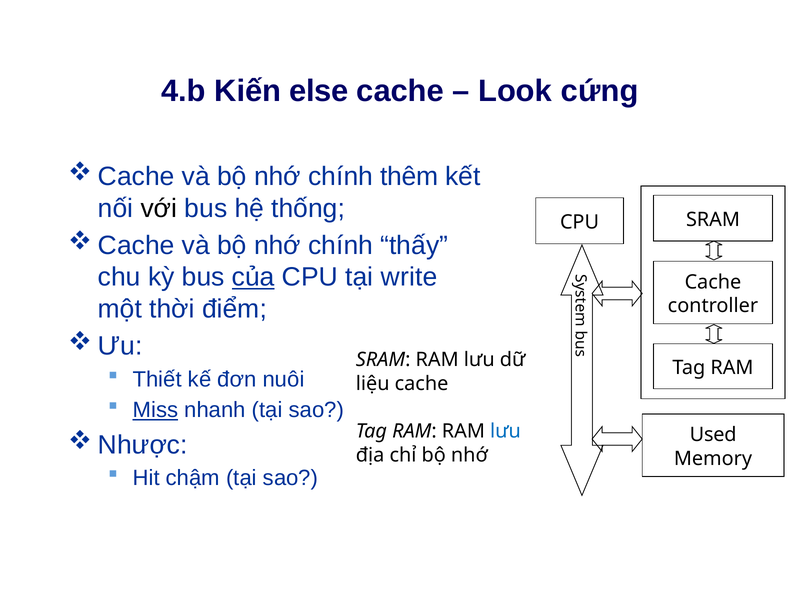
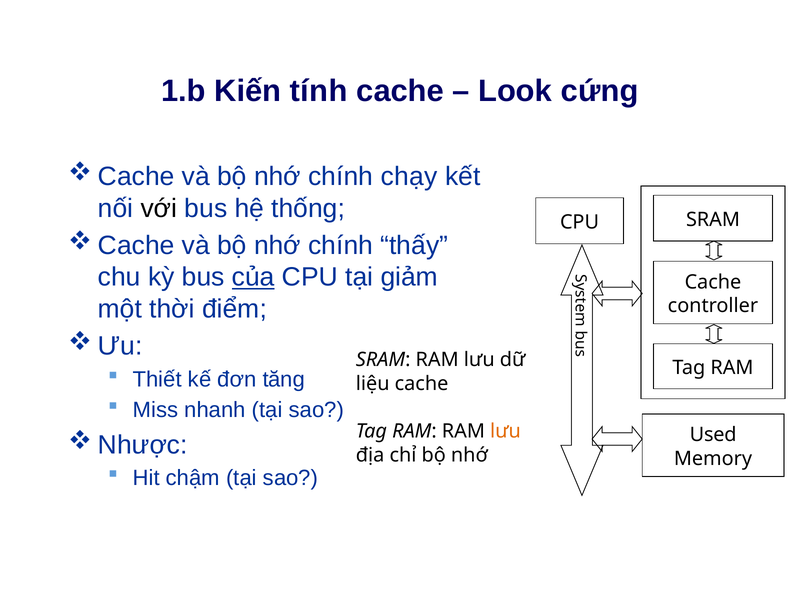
4.b: 4.b -> 1.b
else: else -> tính
thêm: thêm -> chạy
write: write -> giảm
nuôi: nuôi -> tăng
Miss underline: present -> none
lưu at (505, 432) colour: blue -> orange
